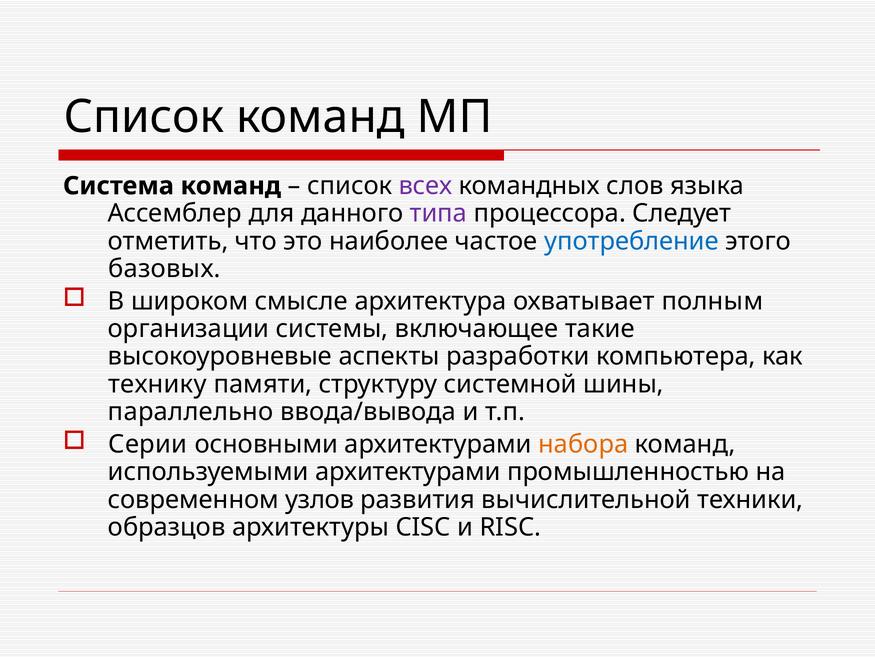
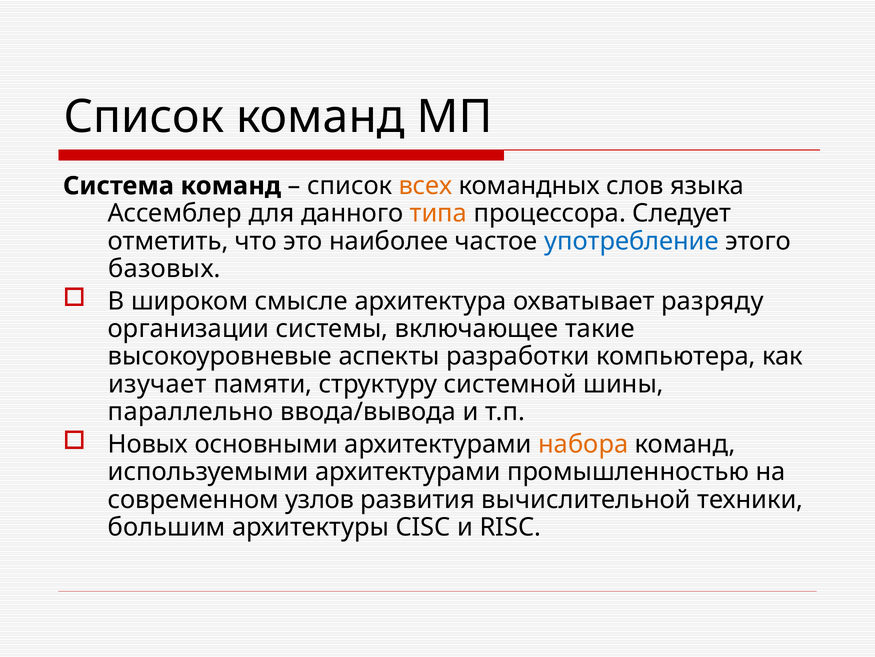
всех colour: purple -> orange
типа colour: purple -> orange
полным: полным -> разряду
технику: технику -> изучает
Серии: Серии -> Новых
образцов: образцов -> большим
